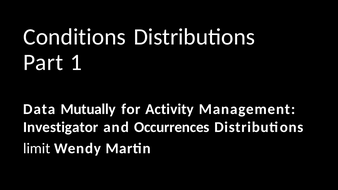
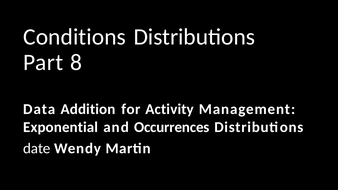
1: 1 -> 8
Mutually: Mutually -> Addition
Investigator: Investigator -> Exponential
limit: limit -> date
